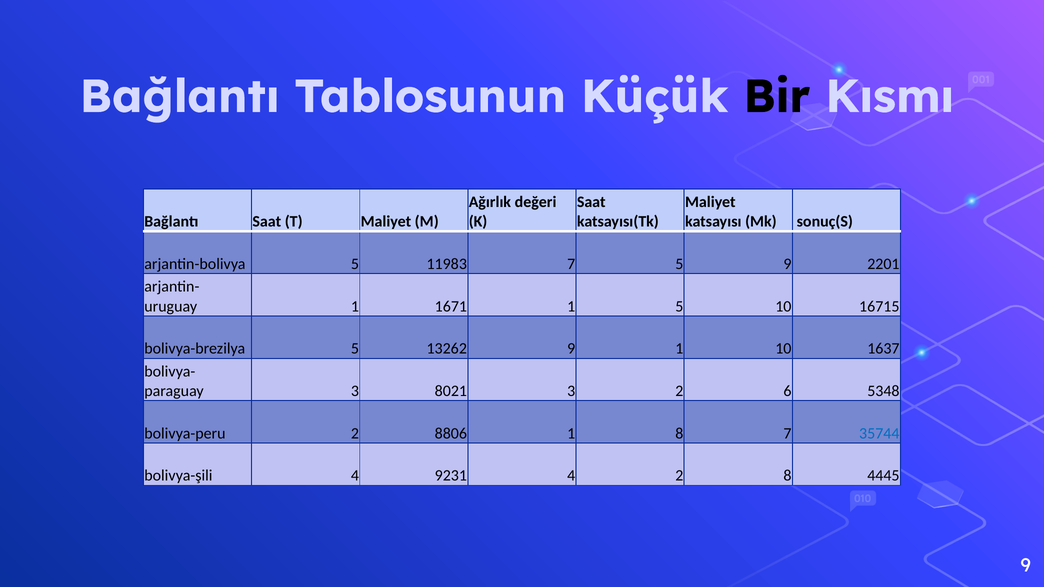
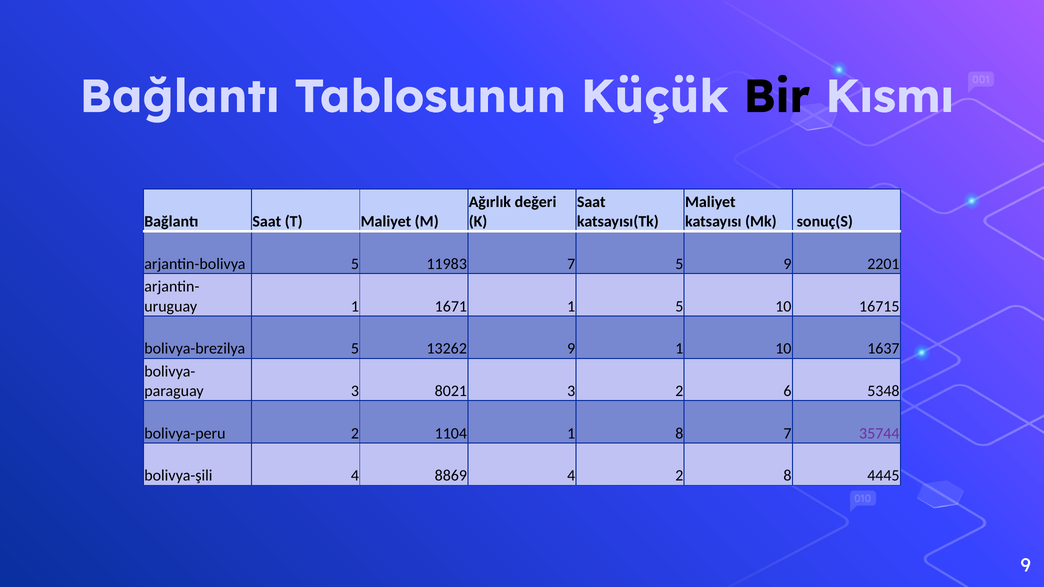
8806: 8806 -> 1104
35744 colour: blue -> purple
9231: 9231 -> 8869
